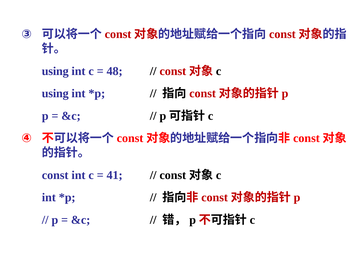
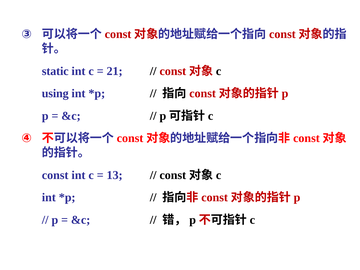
using at (55, 71): using -> static
48: 48 -> 21
41: 41 -> 13
